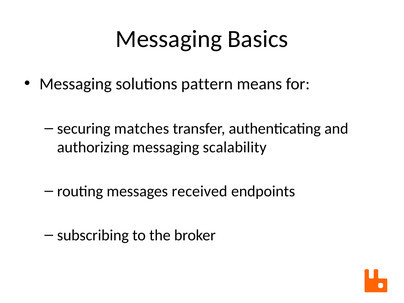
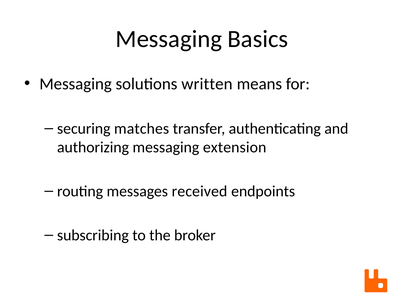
pattern: pattern -> written
scalability: scalability -> extension
